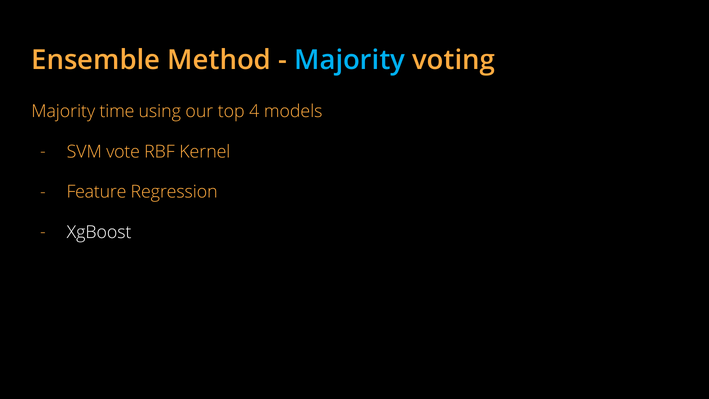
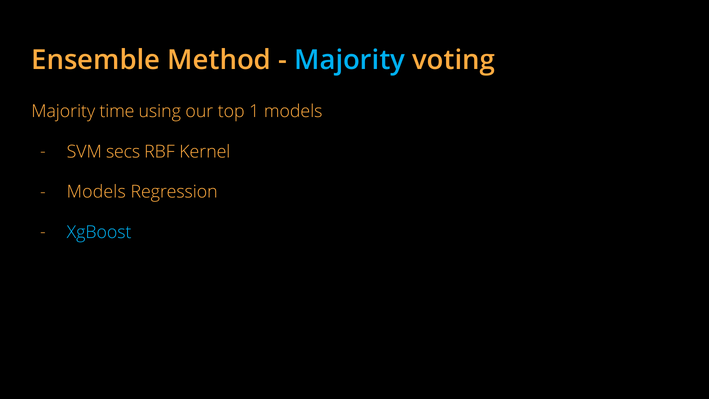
4: 4 -> 1
vote: vote -> secs
Feature at (96, 192): Feature -> Models
XgBoost colour: white -> light blue
